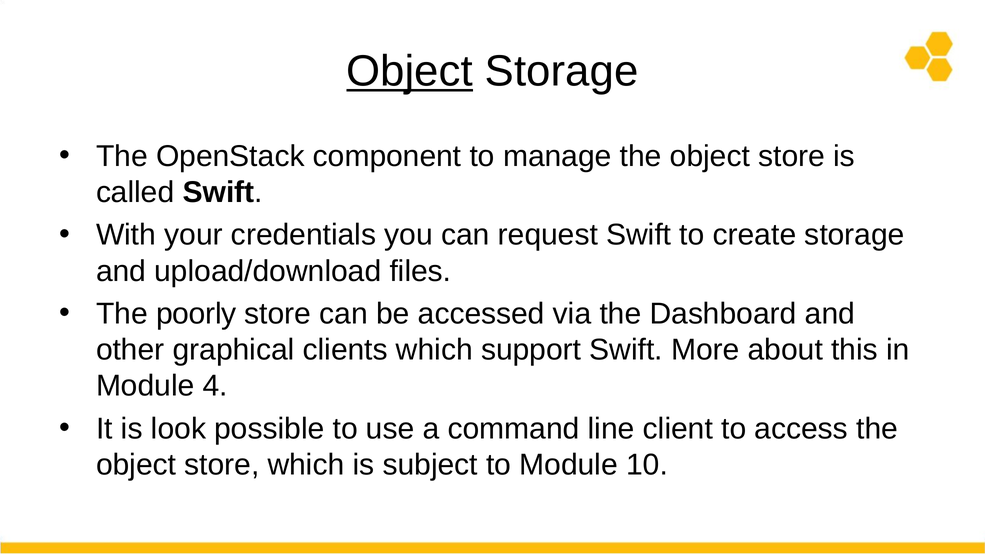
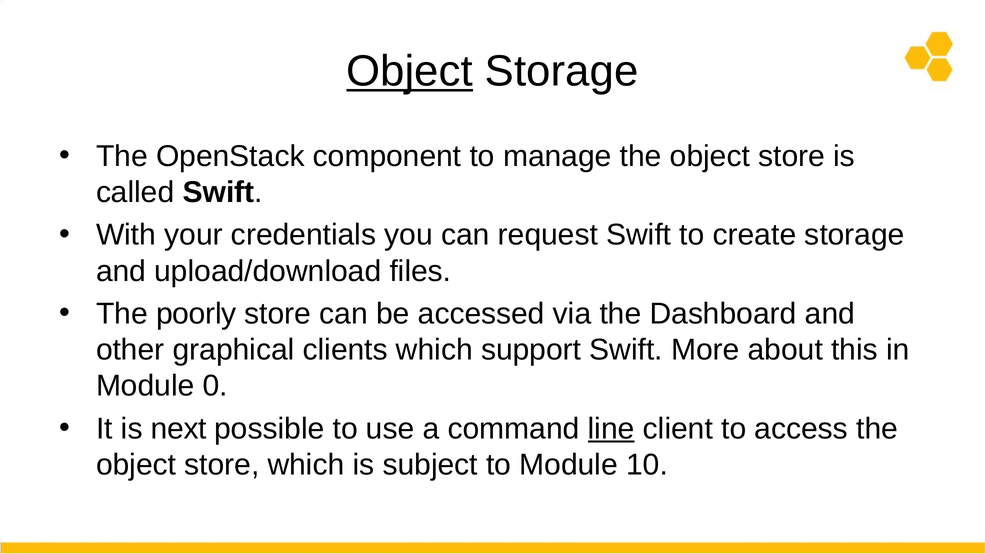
4: 4 -> 0
look: look -> next
line underline: none -> present
